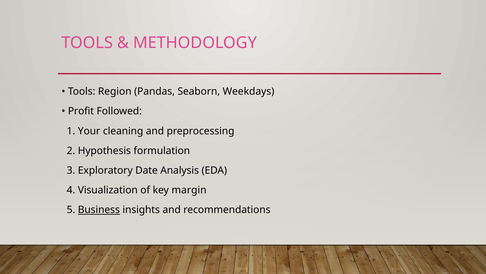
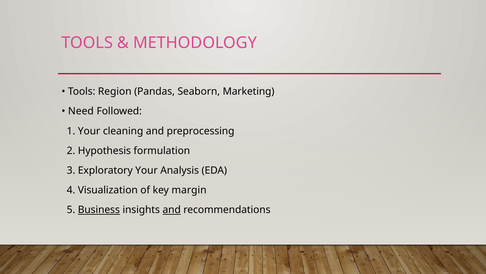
Weekdays: Weekdays -> Marketing
Profit: Profit -> Need
Exploratory Date: Date -> Your
and at (172, 209) underline: none -> present
